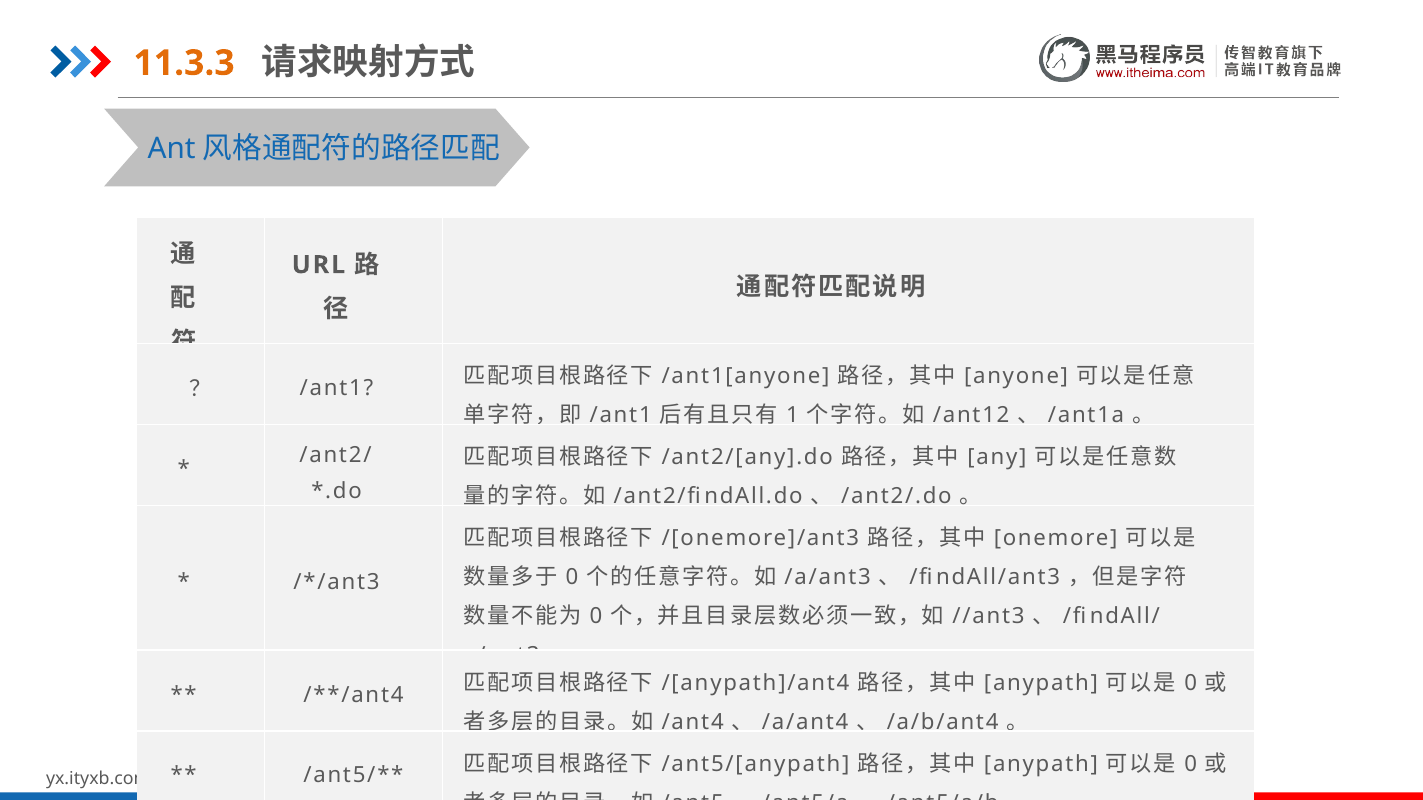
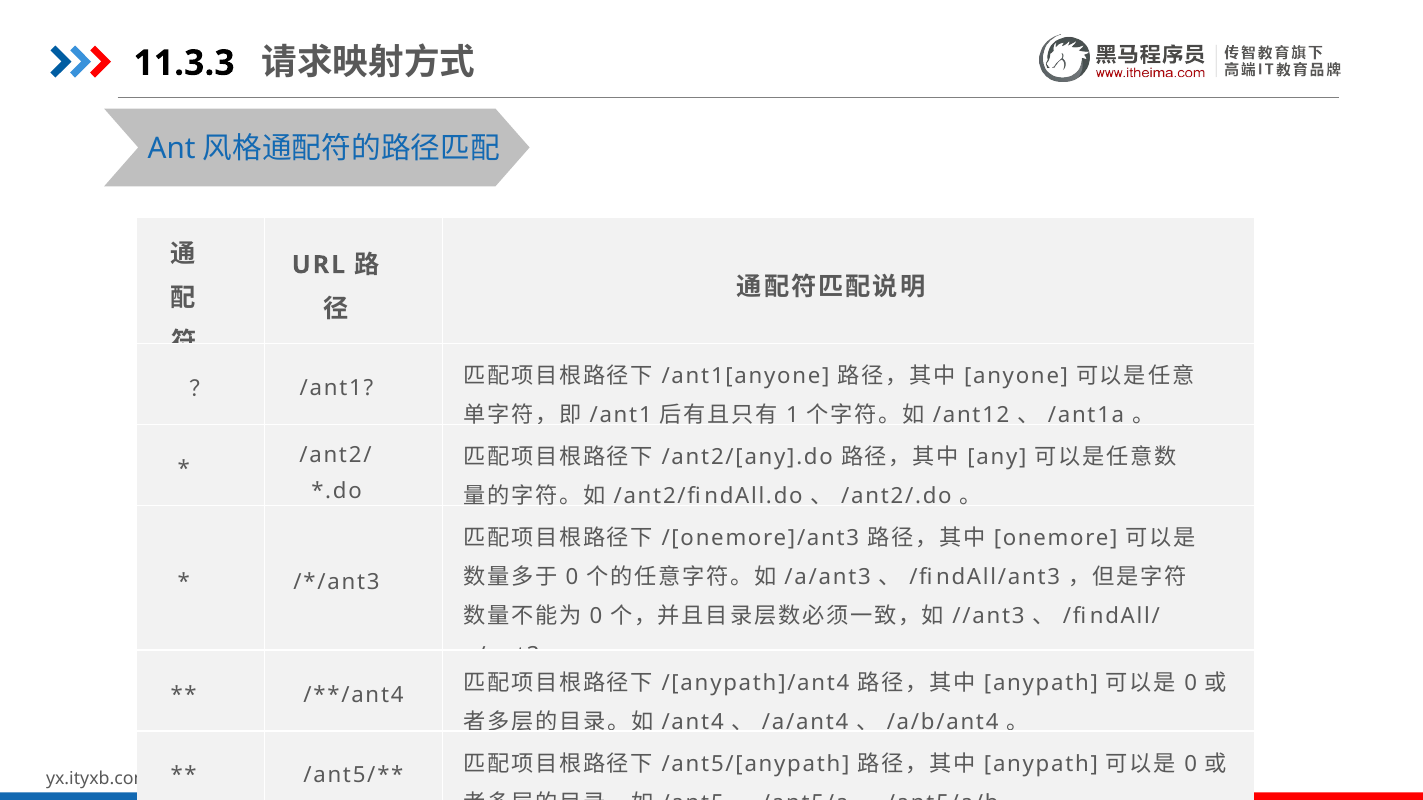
11.3.3 colour: orange -> black
